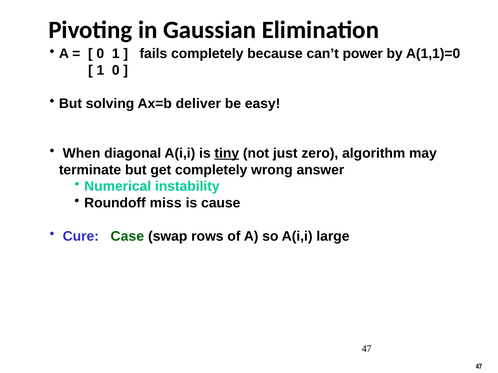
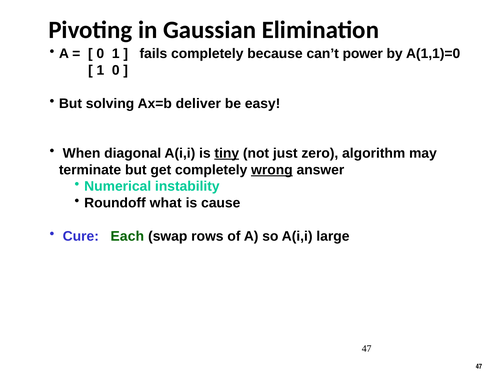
wrong underline: none -> present
miss: miss -> what
Case: Case -> Each
